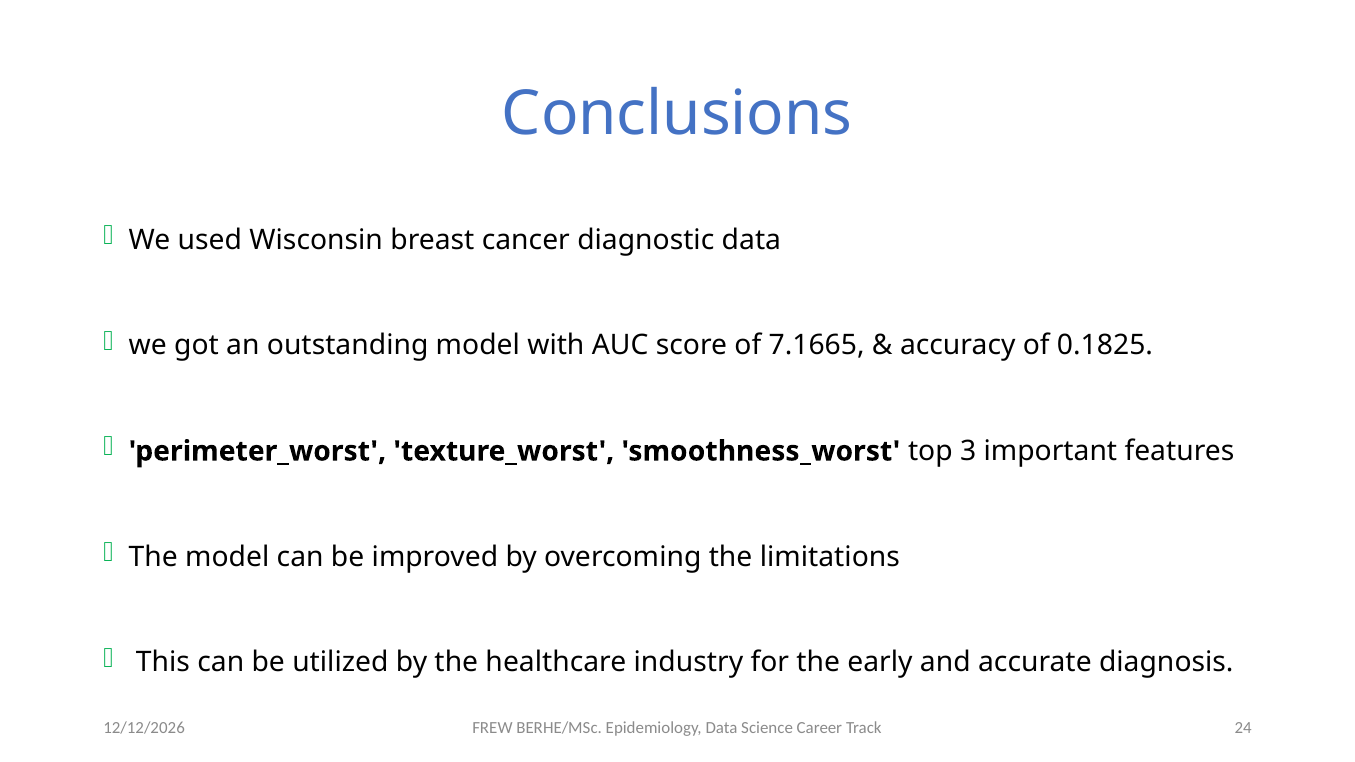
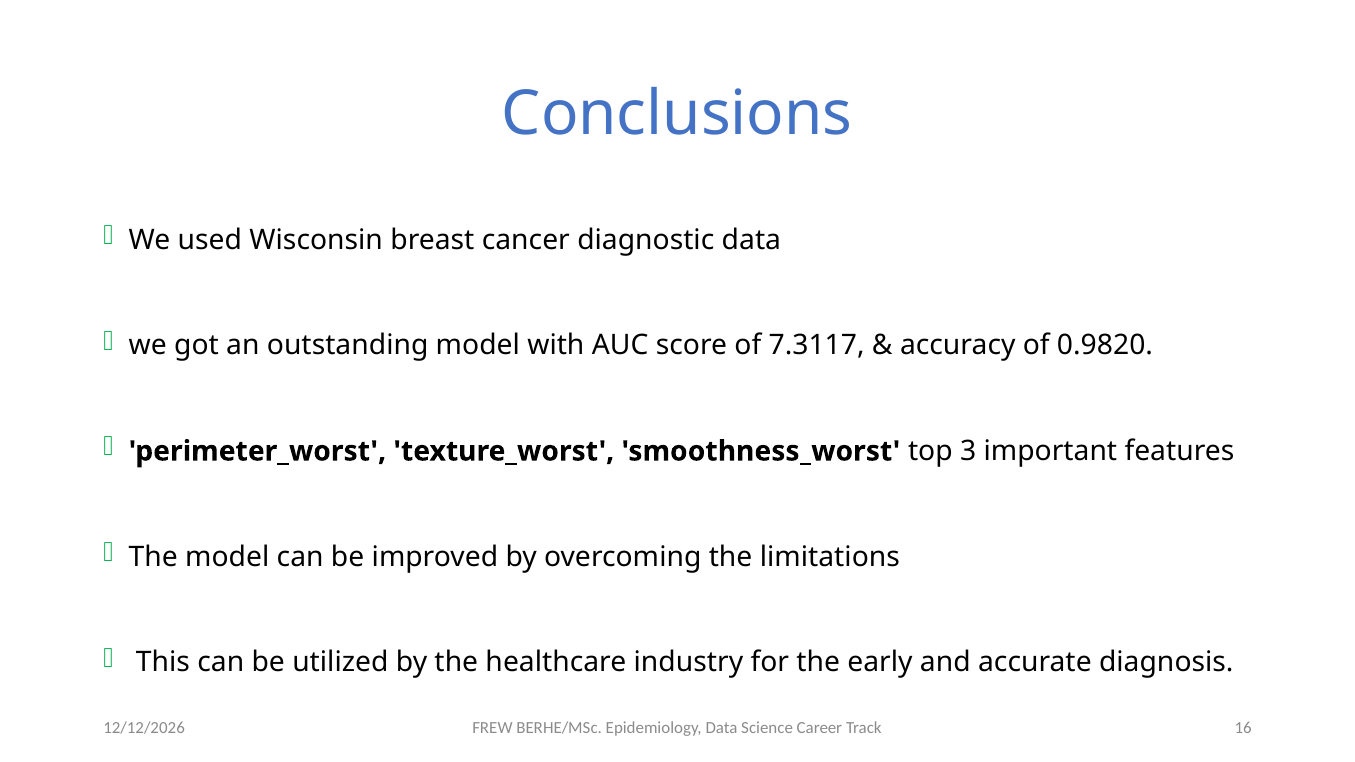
7.1665: 7.1665 -> 7.3117
0.1825: 0.1825 -> 0.9820
24: 24 -> 16
